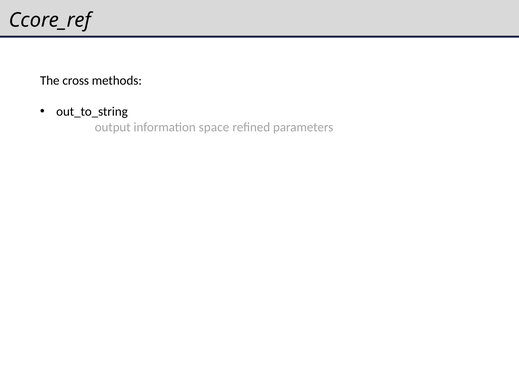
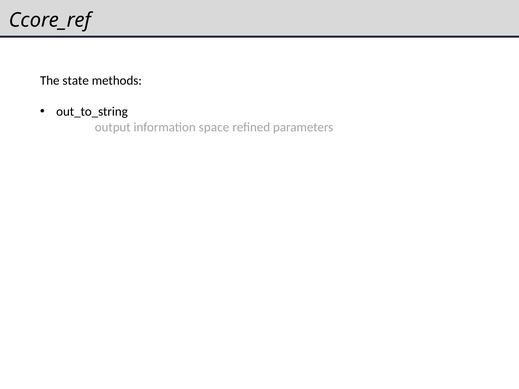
cross: cross -> state
